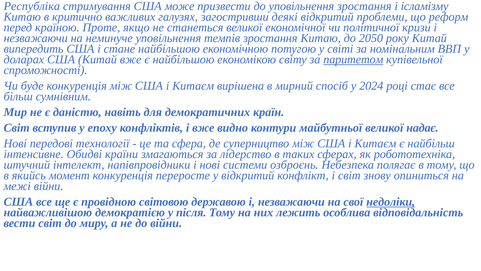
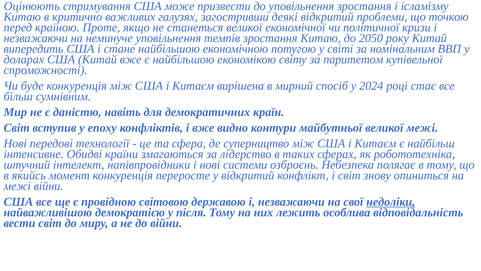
Республіка: Республіка -> Оцінюють
реформ: реформ -> точкою
паритетом underline: present -> none
великої надає: надає -> межі
